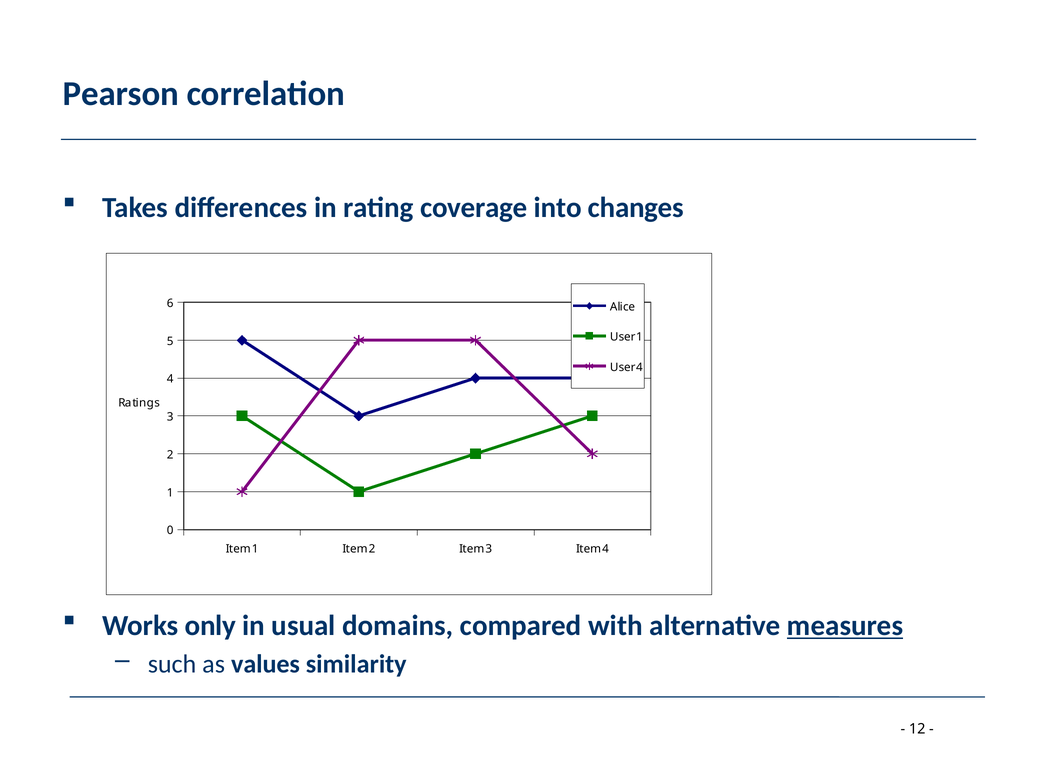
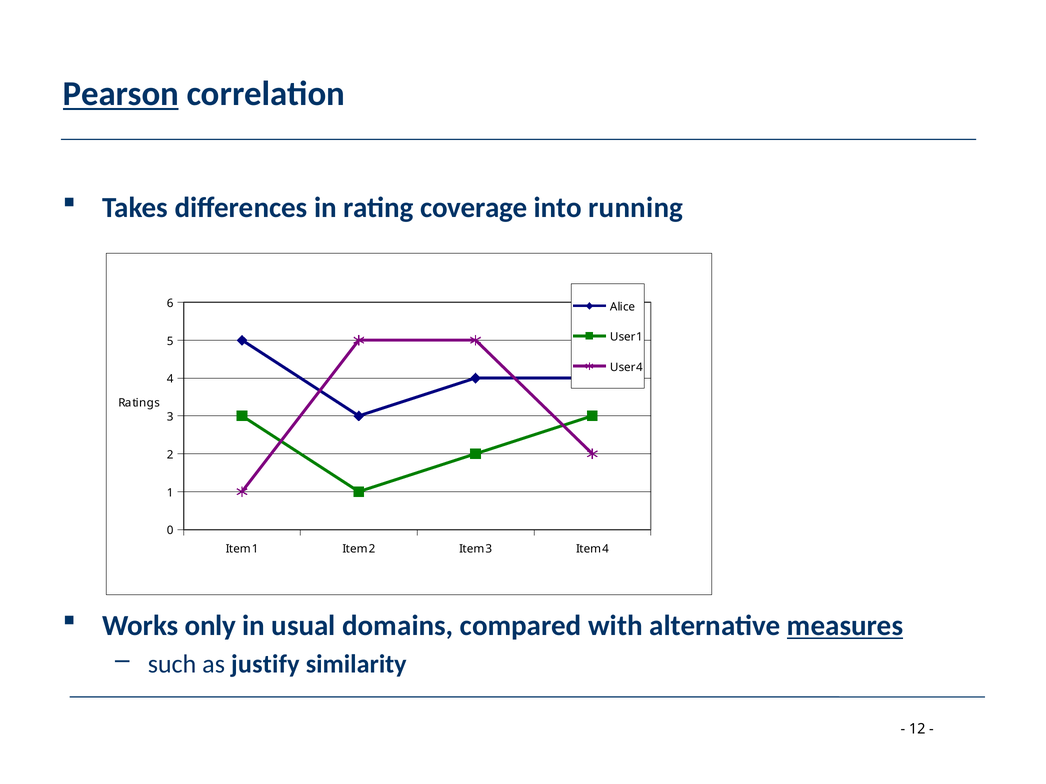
Pearson underline: none -> present
changes: changes -> running
values: values -> justify
